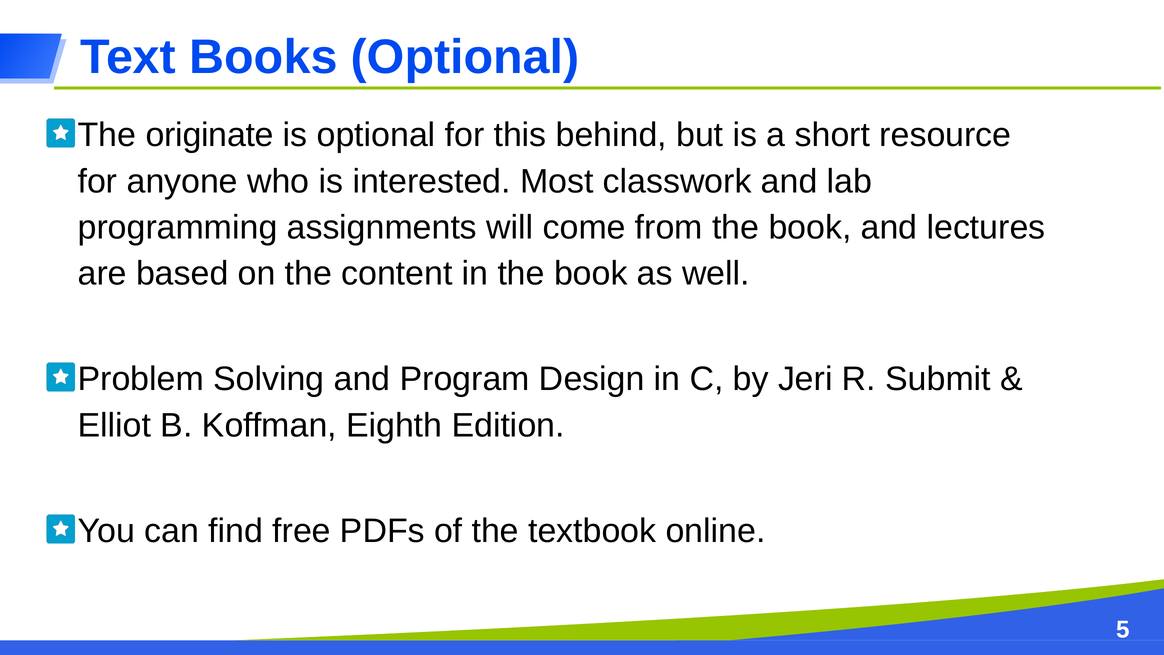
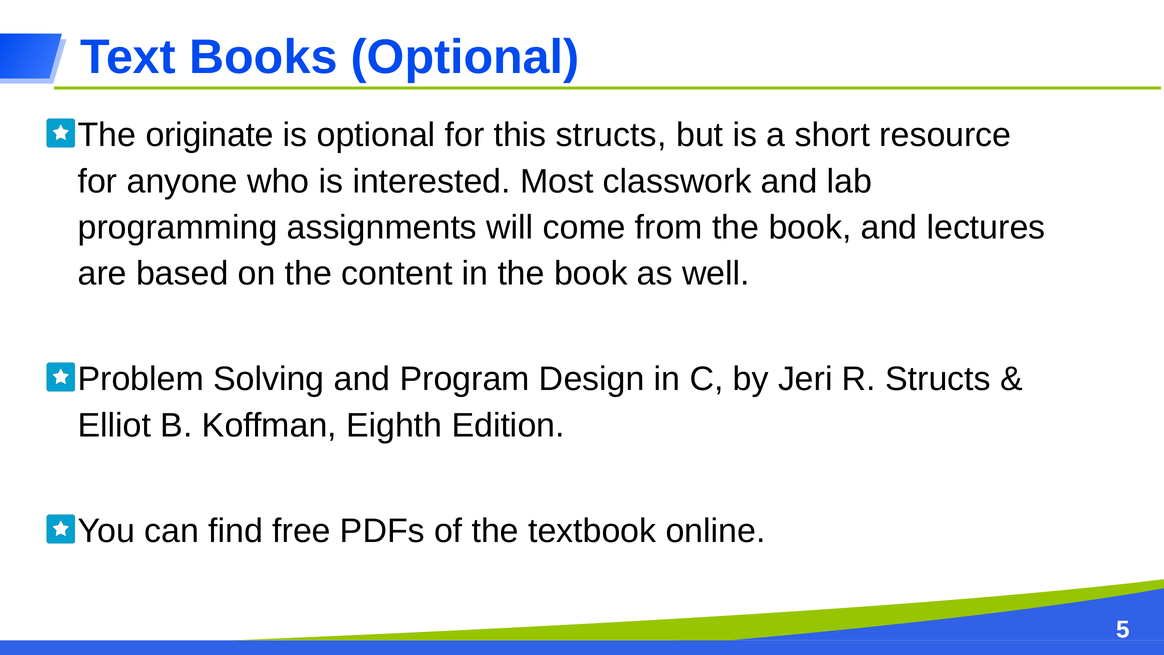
this behind: behind -> structs
R Submit: Submit -> Structs
